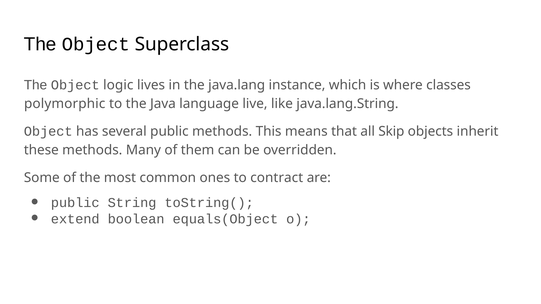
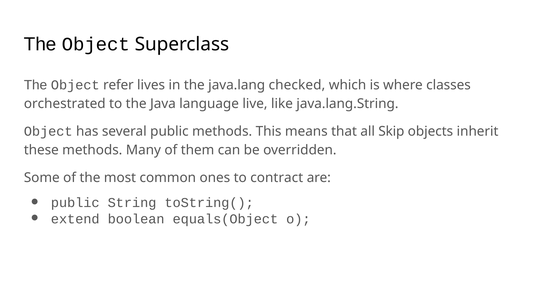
logic: logic -> refer
instance: instance -> checked
polymorphic: polymorphic -> orchestrated
